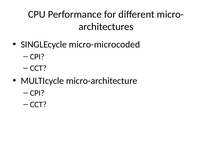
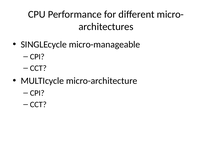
micro-microcoded: micro-microcoded -> micro-manageable
